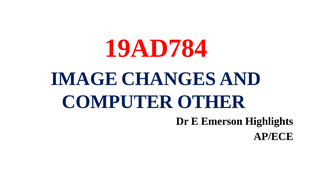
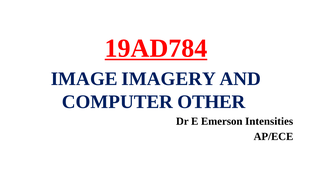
19AD784 underline: none -> present
CHANGES: CHANGES -> IMAGERY
Highlights: Highlights -> Intensities
